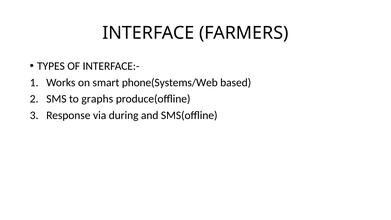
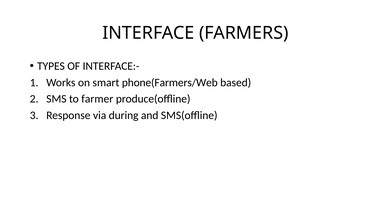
phone(Systems/Web: phone(Systems/Web -> phone(Farmers/Web
graphs: graphs -> farmer
